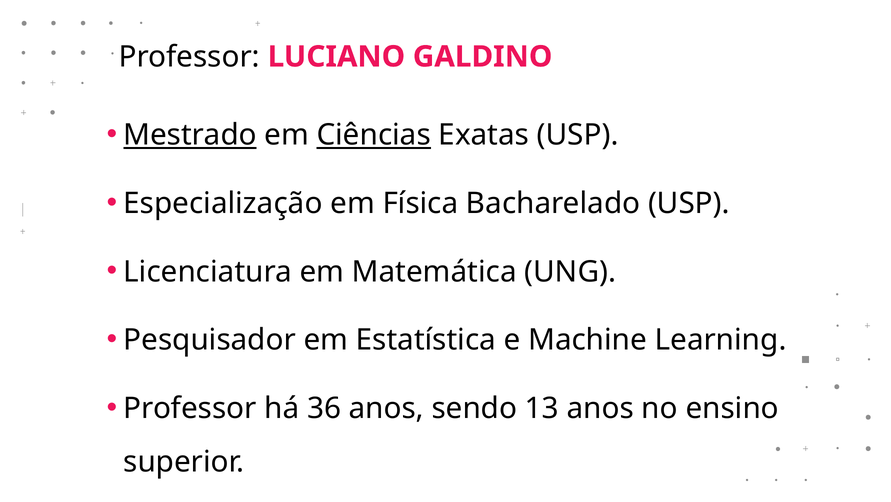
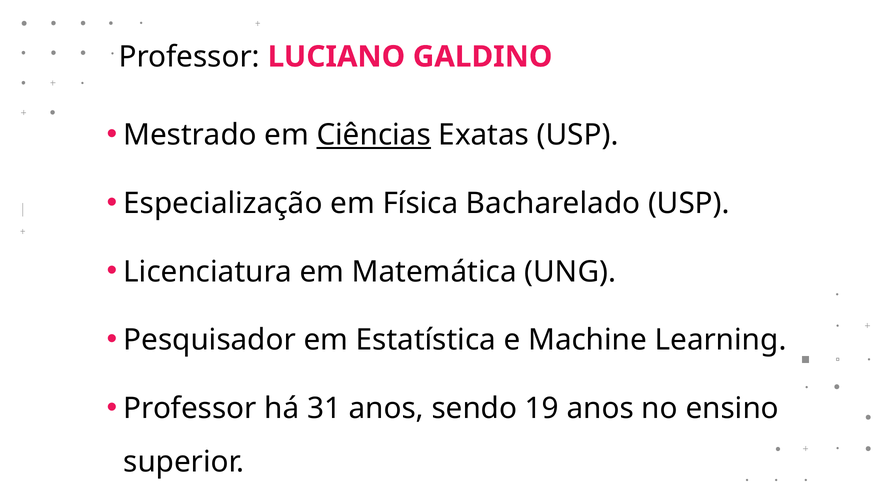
Mestrado underline: present -> none
36: 36 -> 31
13: 13 -> 19
